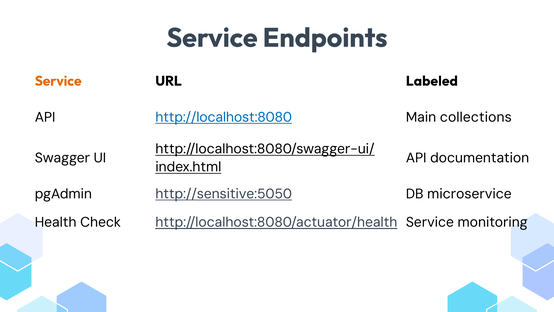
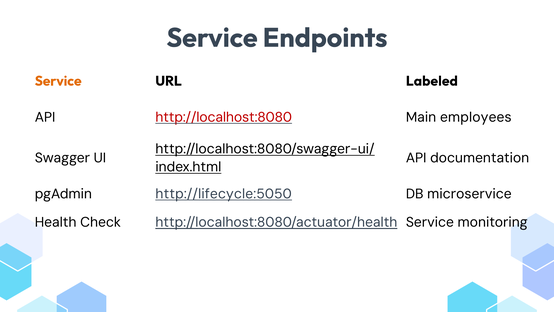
http://localhost:8080 colour: blue -> red
collections: collections -> employees
http://sensitive:5050: http://sensitive:5050 -> http://lifecycle:5050
